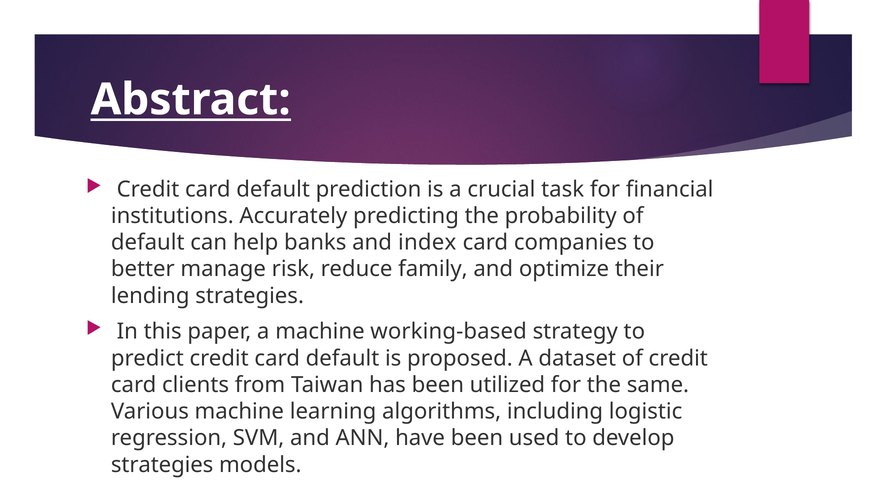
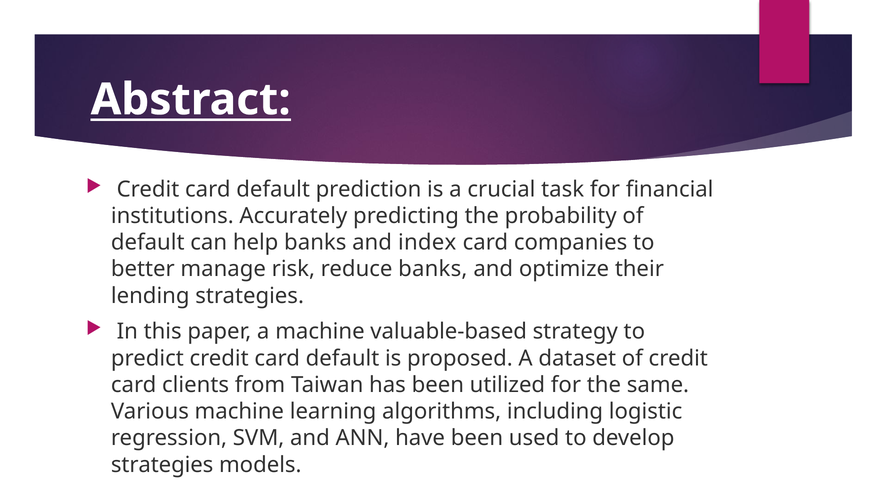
reduce family: family -> banks
working-based: working-based -> valuable-based
